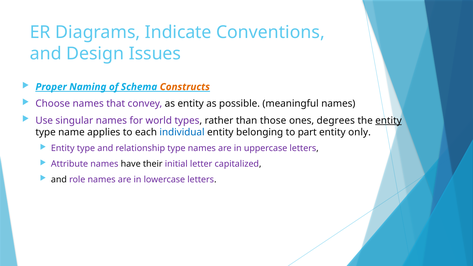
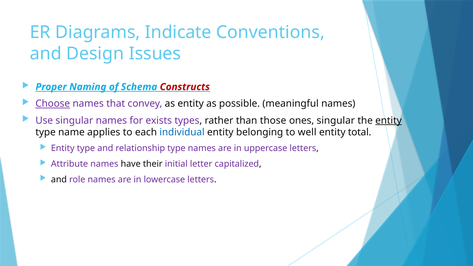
Constructs colour: orange -> red
Choose underline: none -> present
world: world -> exists
ones degrees: degrees -> singular
part: part -> well
only: only -> total
